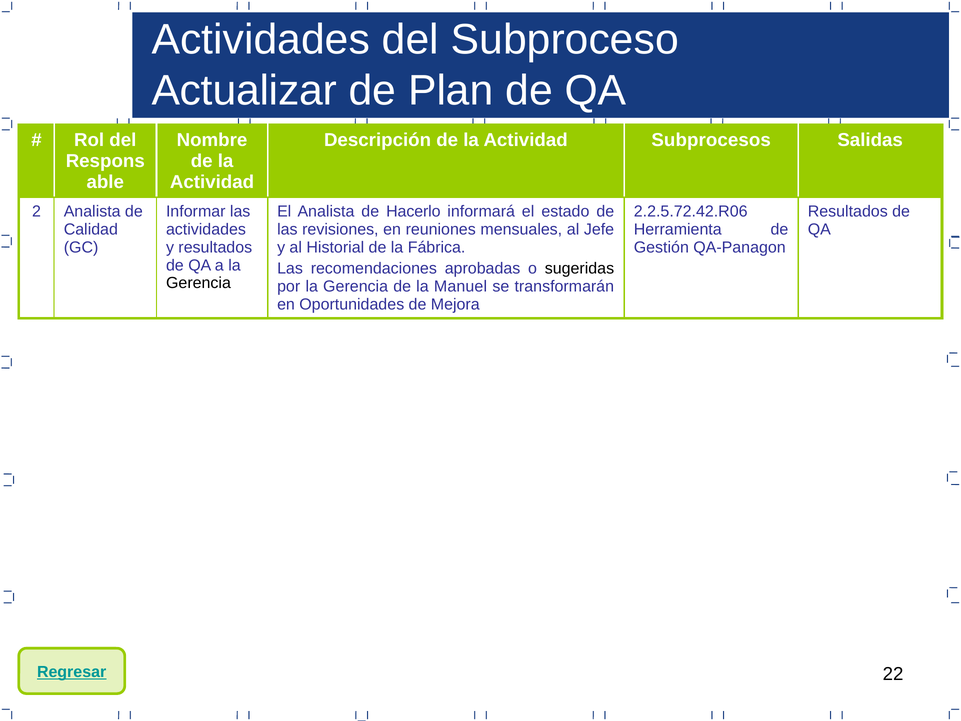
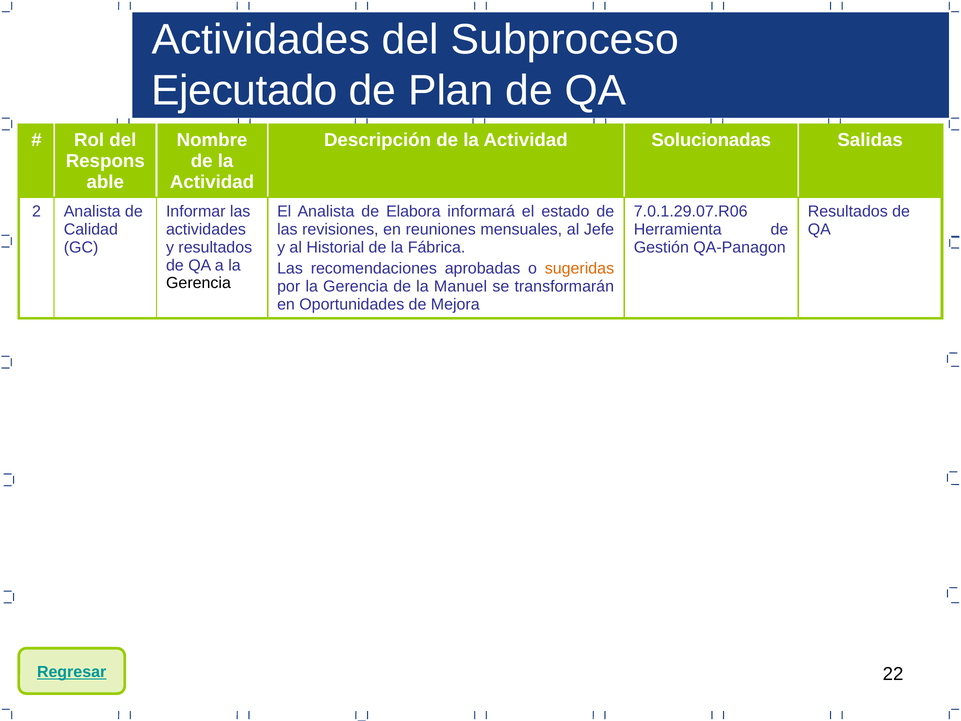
Actualizar: Actualizar -> Ejecutado
Subprocesos: Subprocesos -> Solucionadas
Hacerlo: Hacerlo -> Elabora
2.2.5.72.42.R06: 2.2.5.72.42.R06 -> 7.0.1.29.07.R06
sugeridas colour: black -> orange
